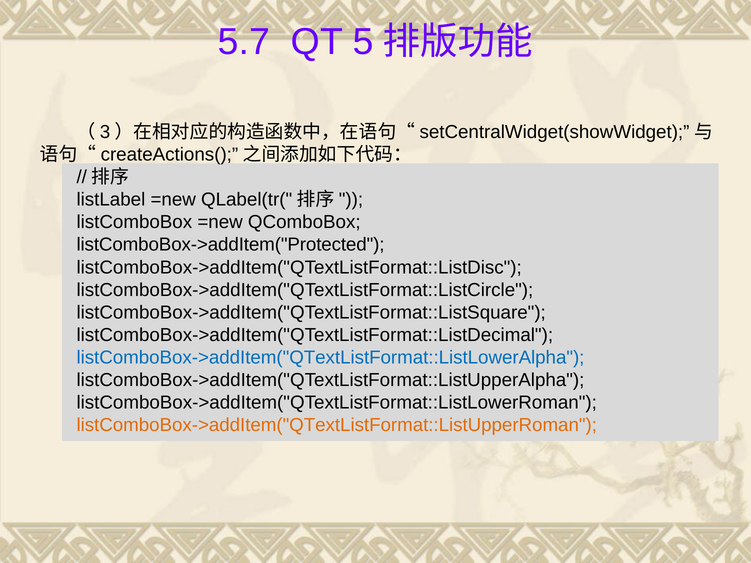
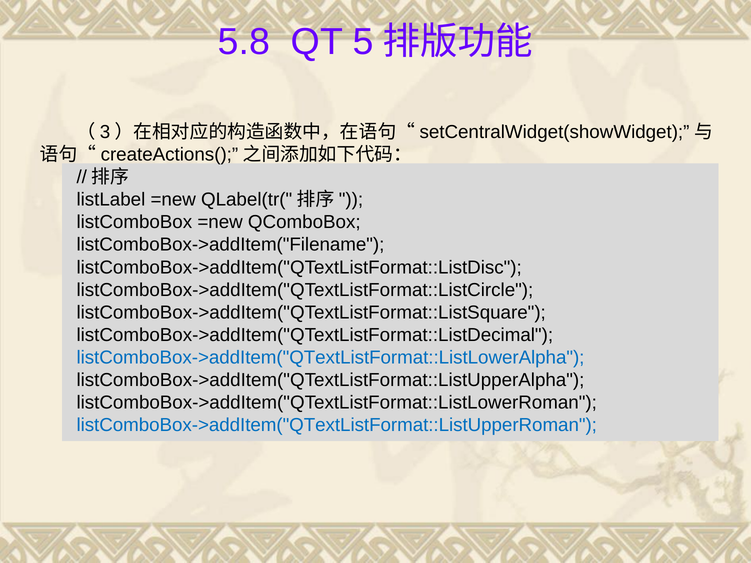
5.7: 5.7 -> 5.8
listComboBox->addItem("Protected: listComboBox->addItem("Protected -> listComboBox->addItem("Filename
listComboBox->addItem("QTextListFormat::ListUpperRoman colour: orange -> blue
